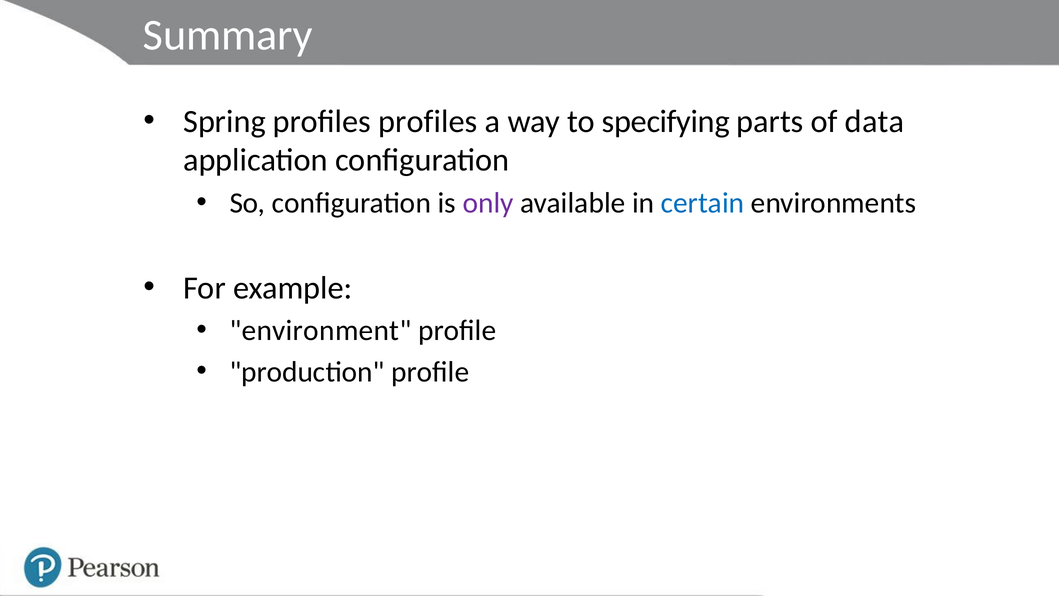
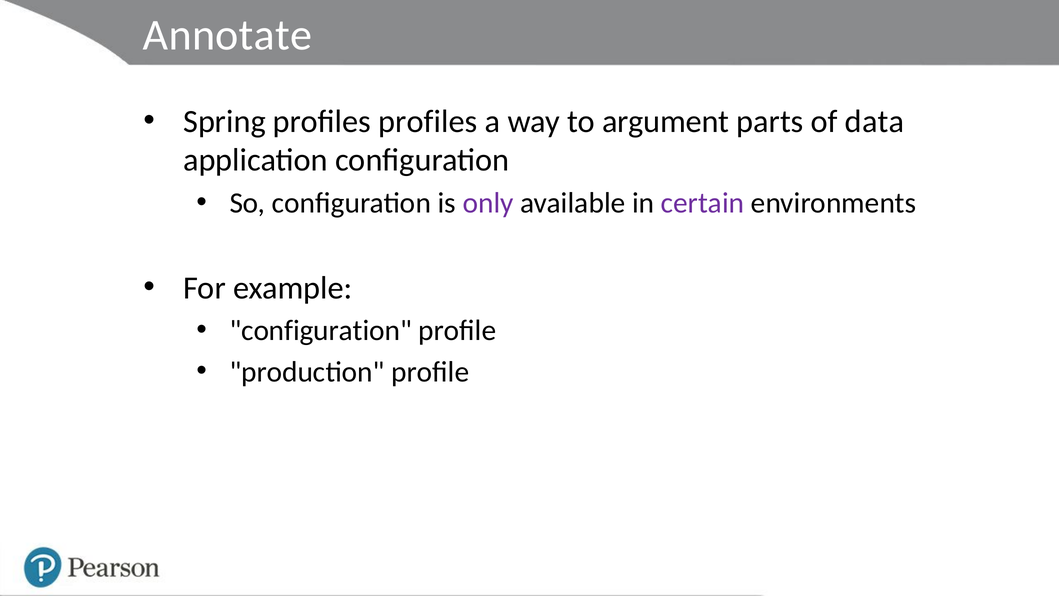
Summary: Summary -> Annotate
specifying: specifying -> argument
certain colour: blue -> purple
environment at (320, 331): environment -> configuration
